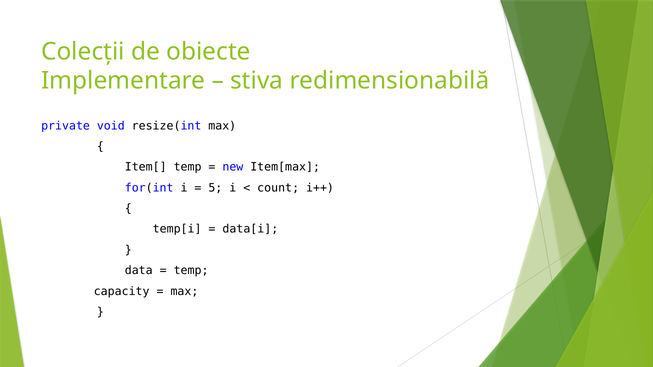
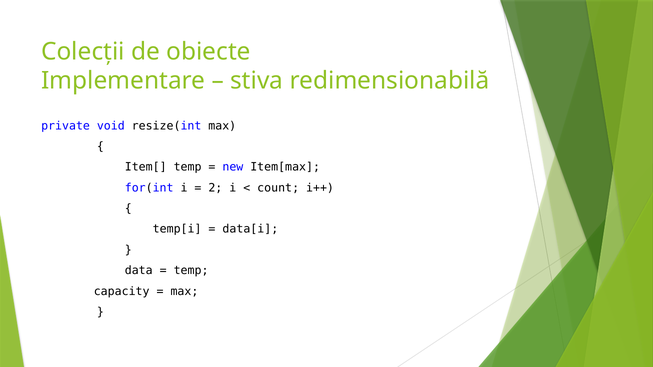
5: 5 -> 2
